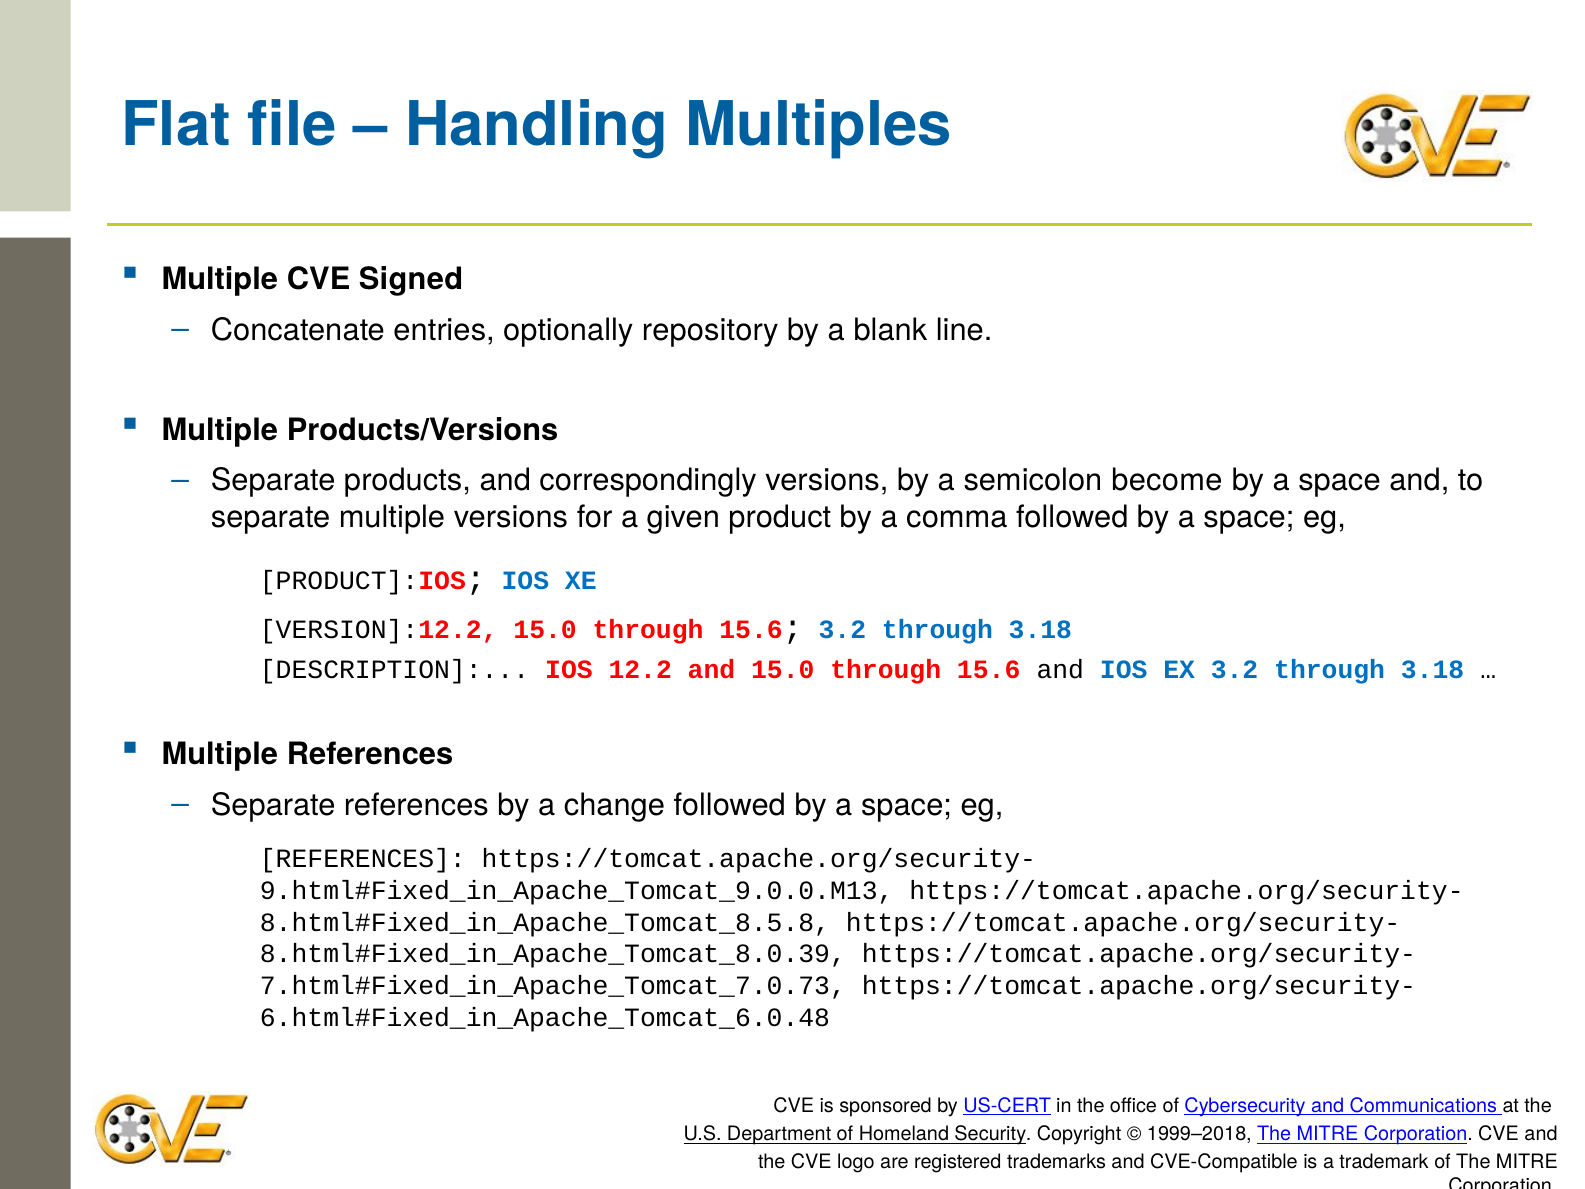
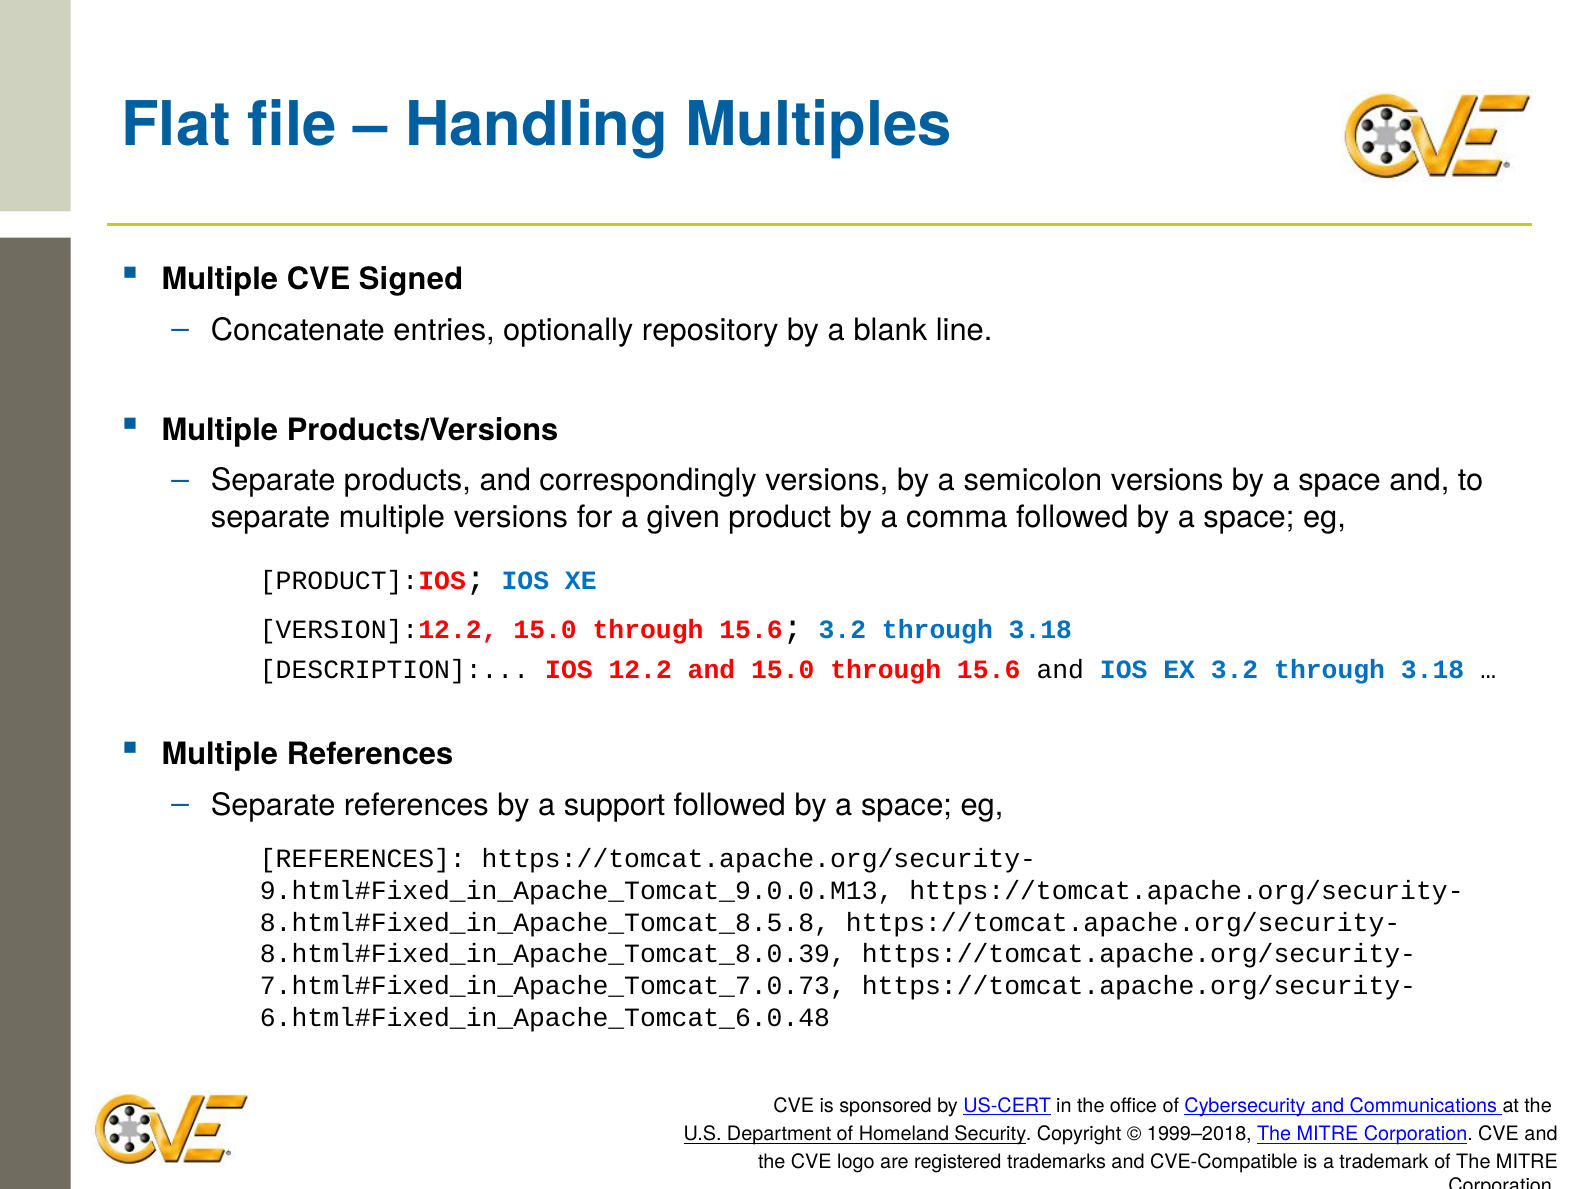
semicolon become: become -> versions
change: change -> support
